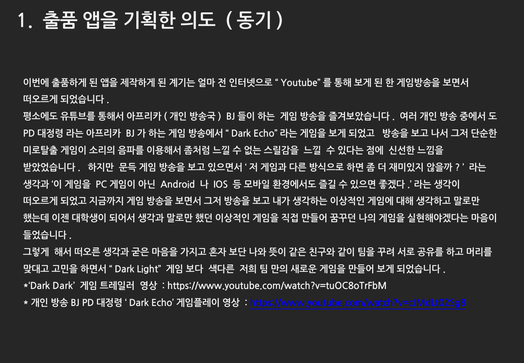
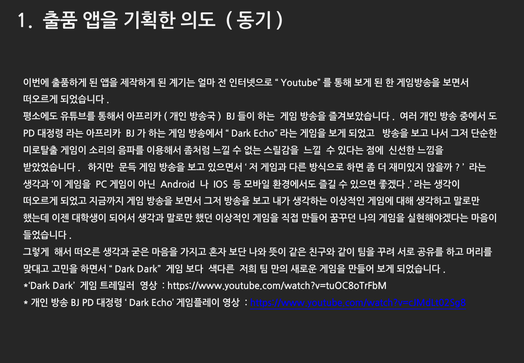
Dark Light: Light -> Dark
